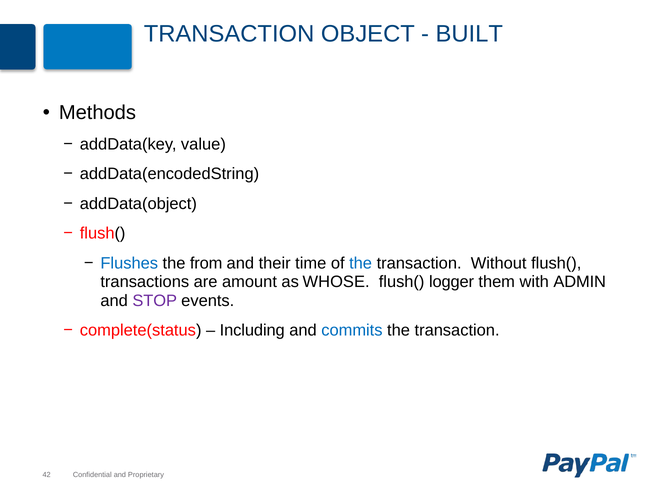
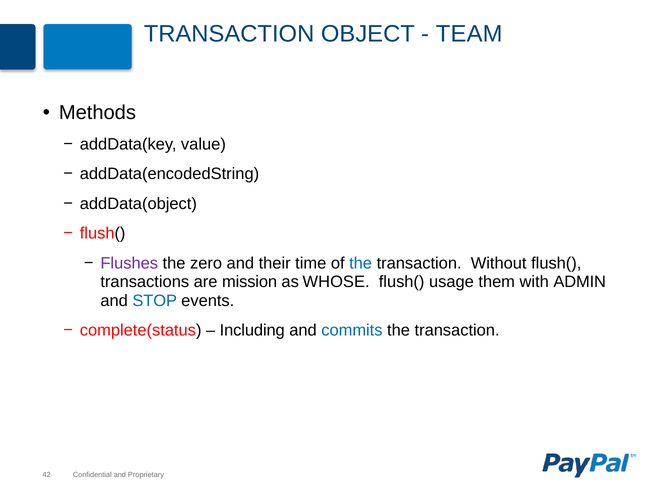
BUILT: BUILT -> TEAM
Flushes colour: blue -> purple
from: from -> zero
amount: amount -> mission
logger: logger -> usage
STOP colour: purple -> blue
